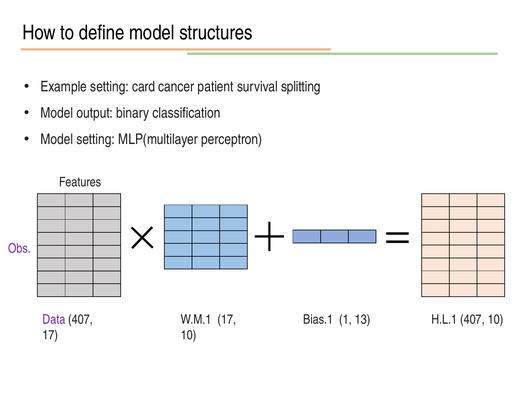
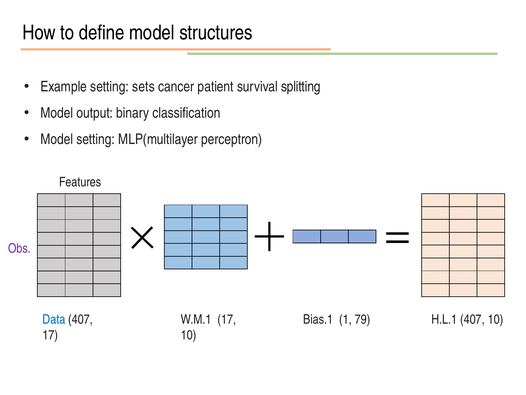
card: card -> sets
Data colour: purple -> blue
13: 13 -> 79
